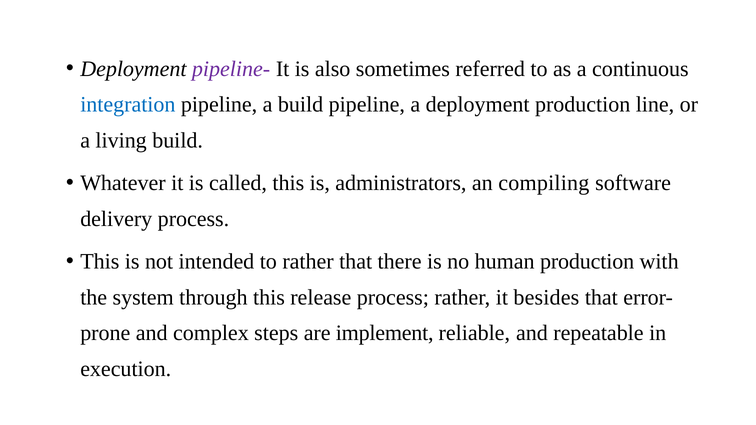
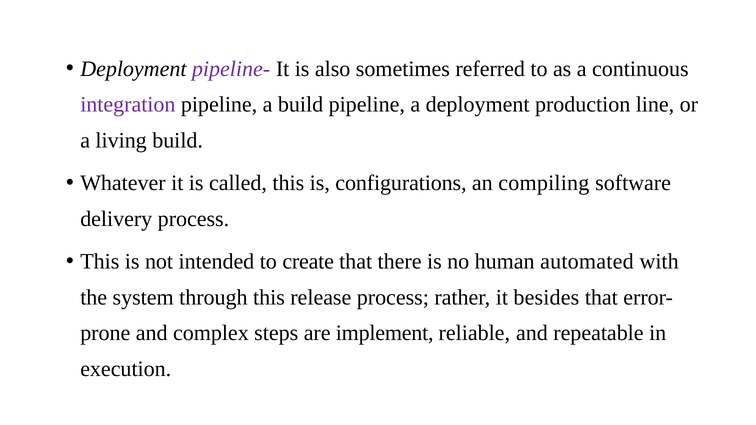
integration colour: blue -> purple
administrators: administrators -> configurations
to rather: rather -> create
human production: production -> automated
